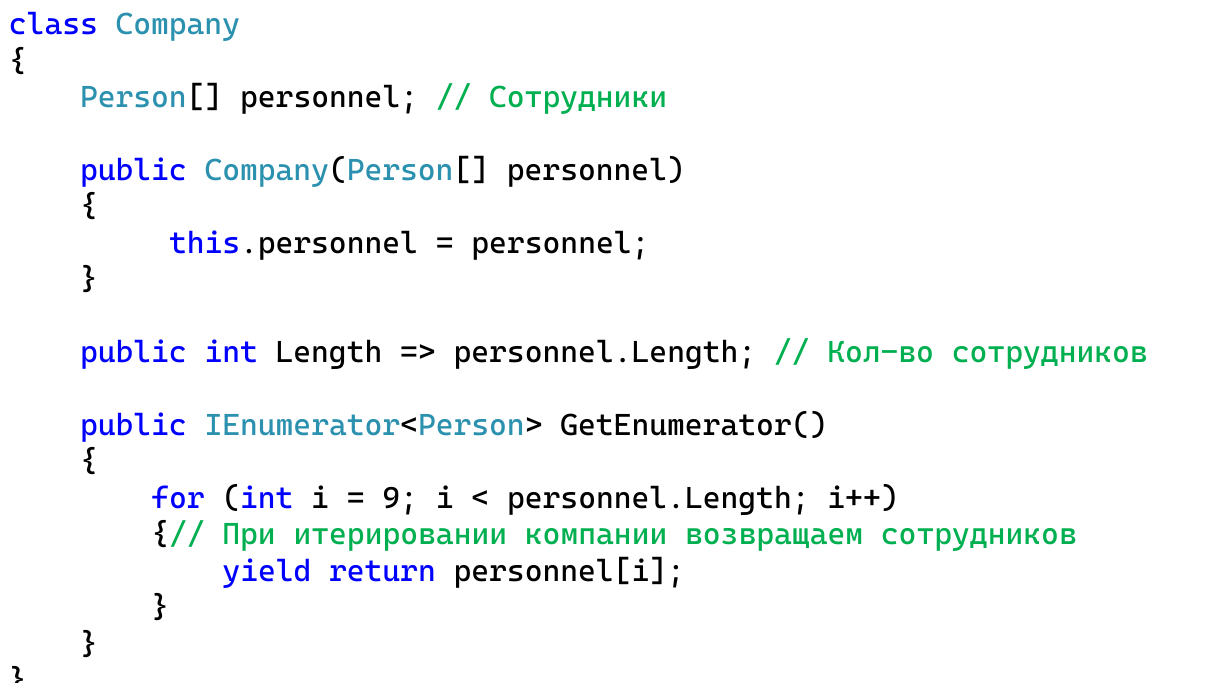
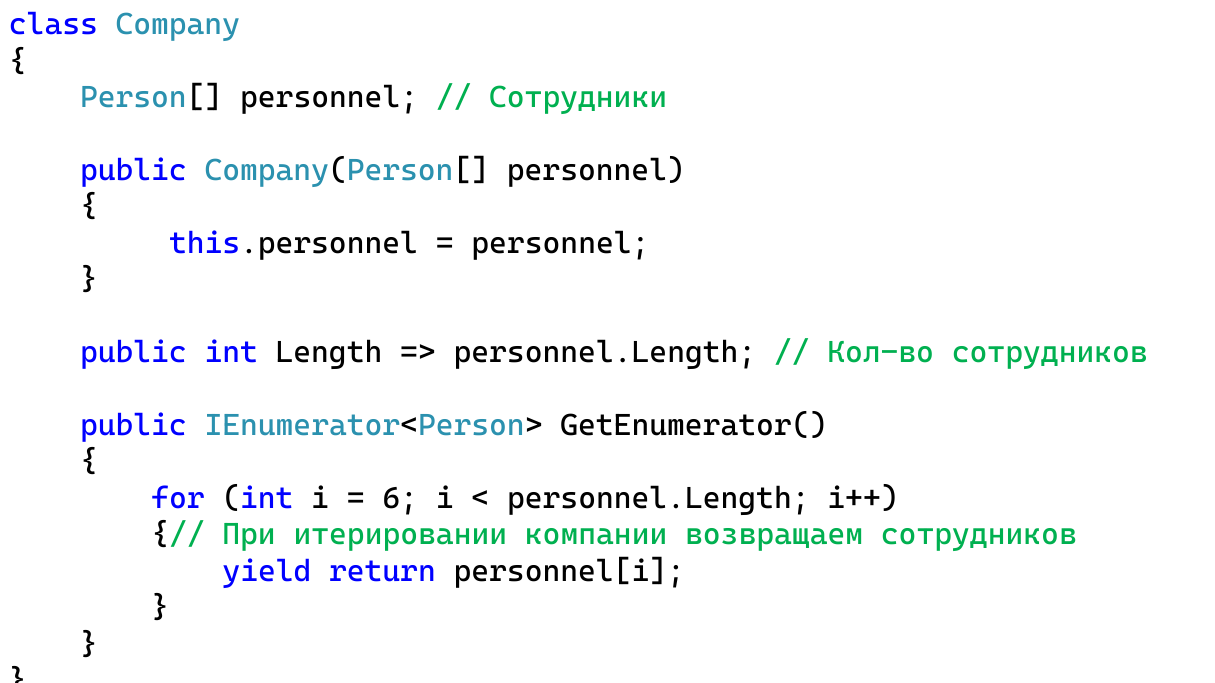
9: 9 -> 6
